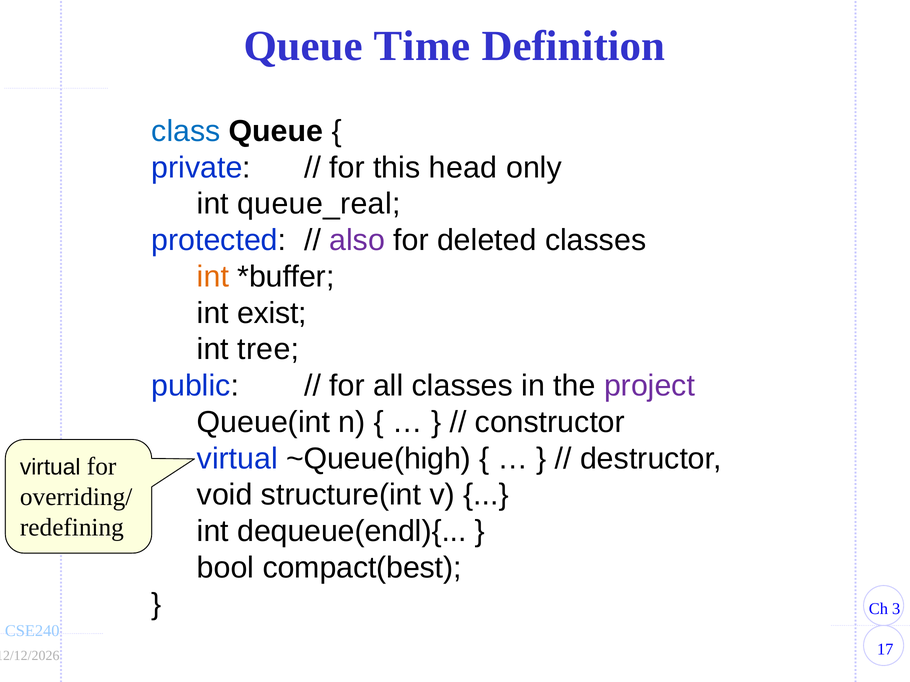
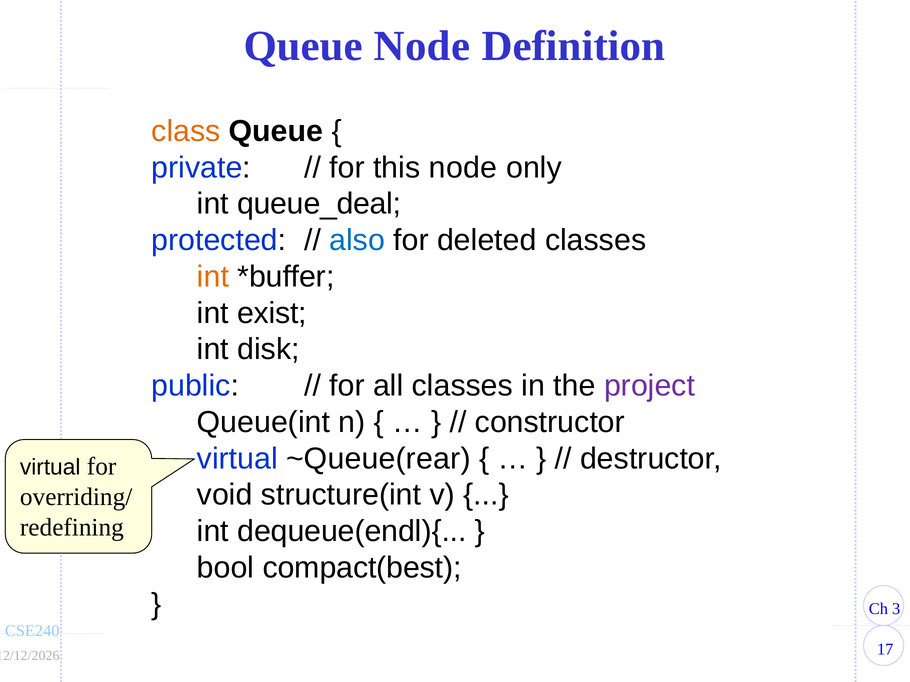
Queue Time: Time -> Node
class colour: blue -> orange
this head: head -> node
queue_real: queue_real -> queue_deal
also colour: purple -> blue
tree: tree -> disk
~Queue(high: ~Queue(high -> ~Queue(rear
